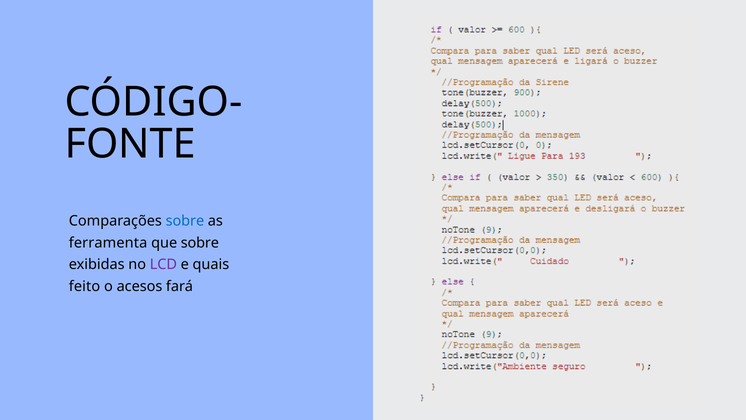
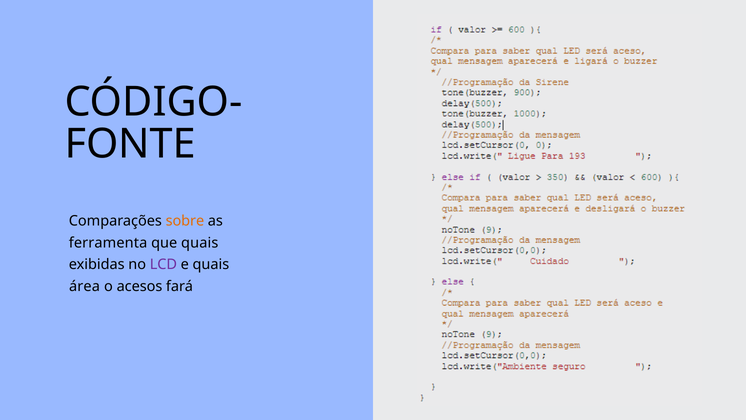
sobre at (185, 221) colour: blue -> orange
que sobre: sobre -> quais
feito: feito -> área
